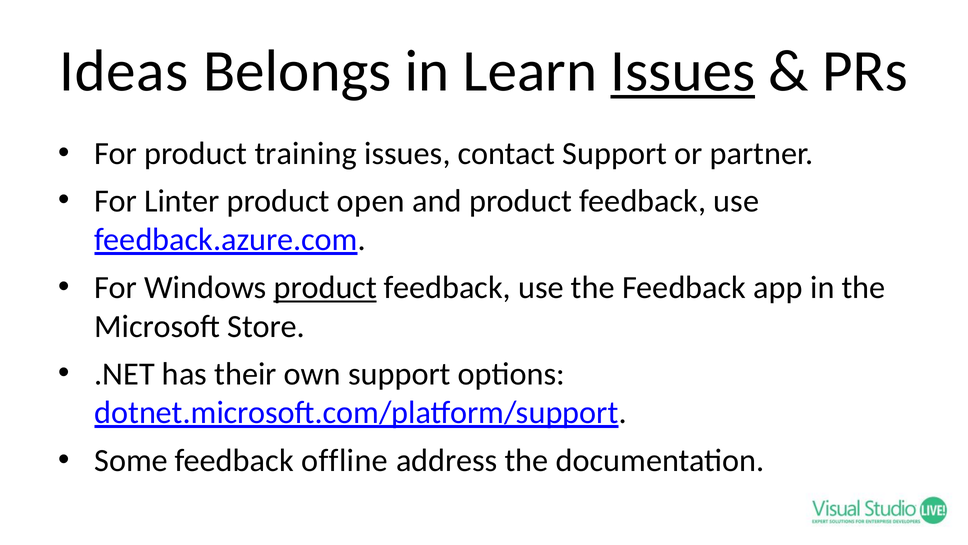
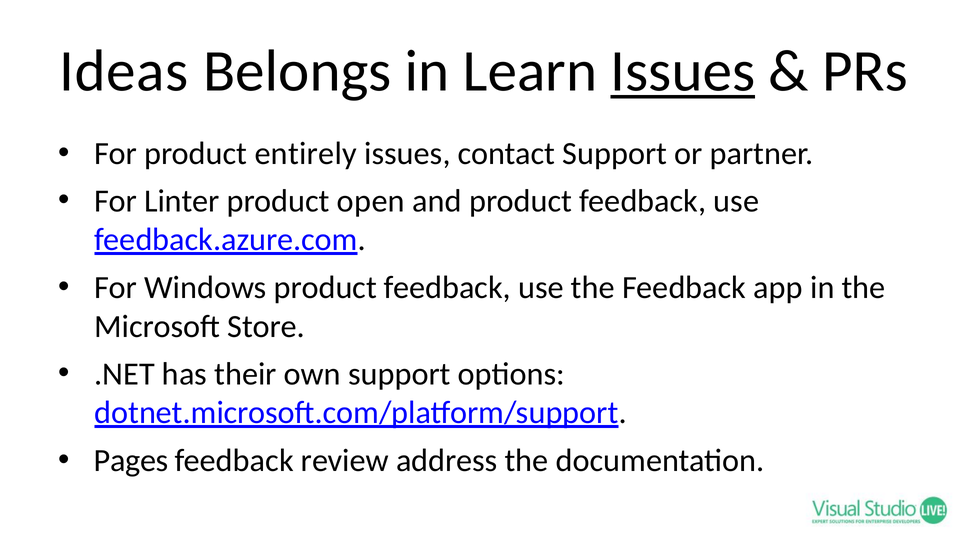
training: training -> entirely
product at (325, 288) underline: present -> none
Some: Some -> Pages
offline: offline -> review
